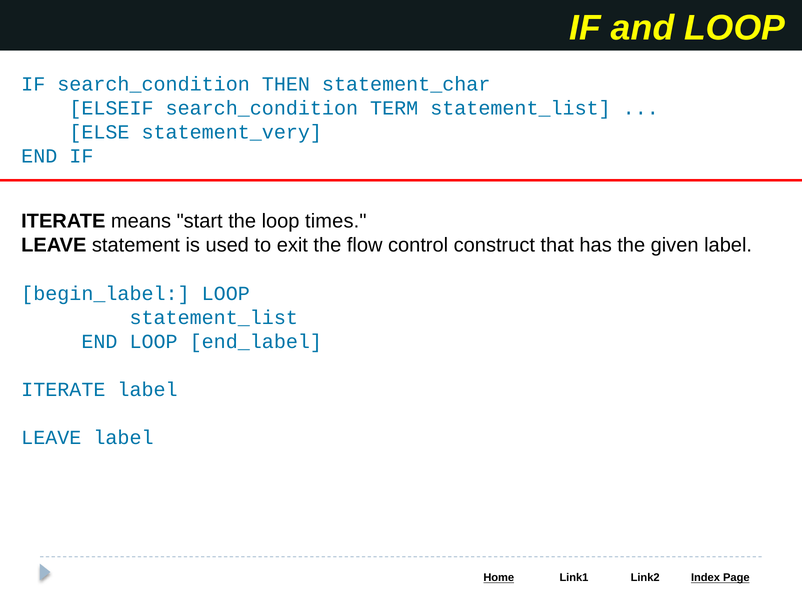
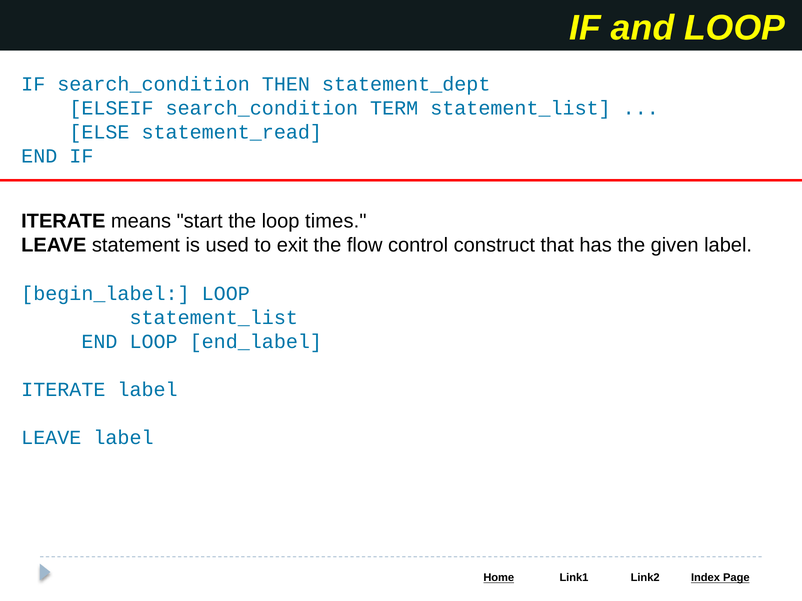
statement_char: statement_char -> statement_dept
statement_very: statement_very -> statement_read
